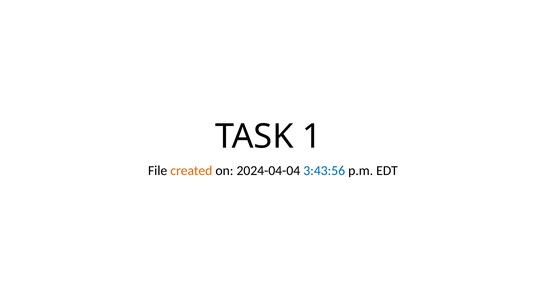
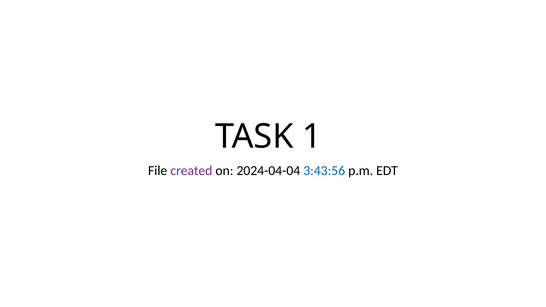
created colour: orange -> purple
